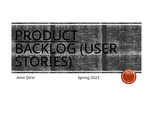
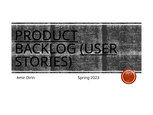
USER underline: none -> present
